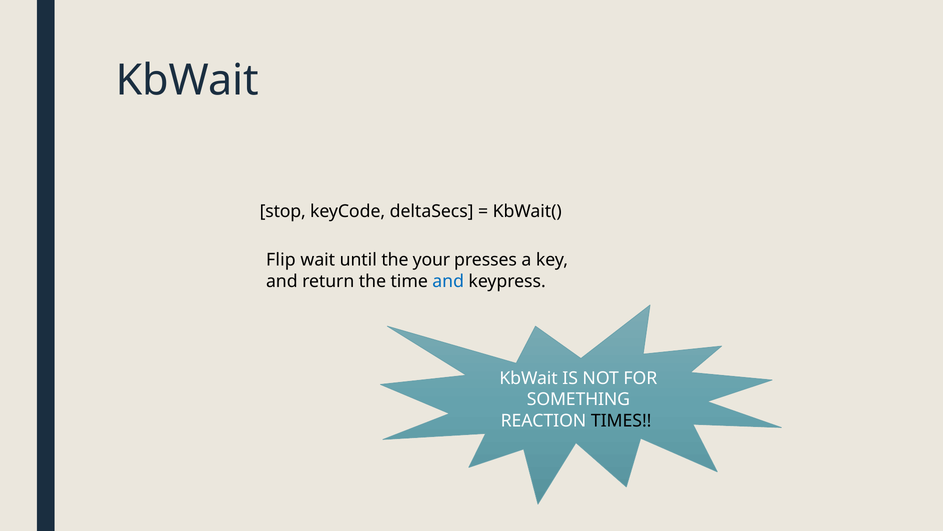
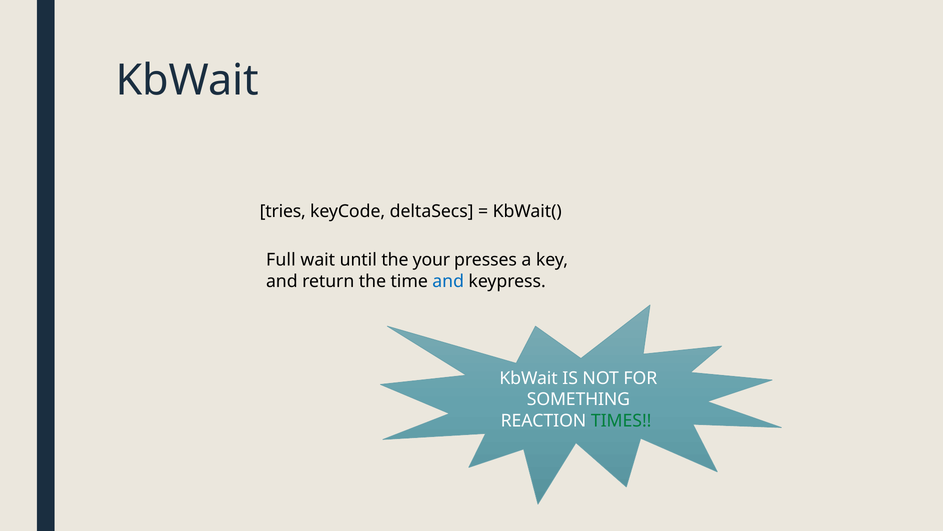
stop: stop -> tries
Flip: Flip -> Full
TIMES colour: black -> green
